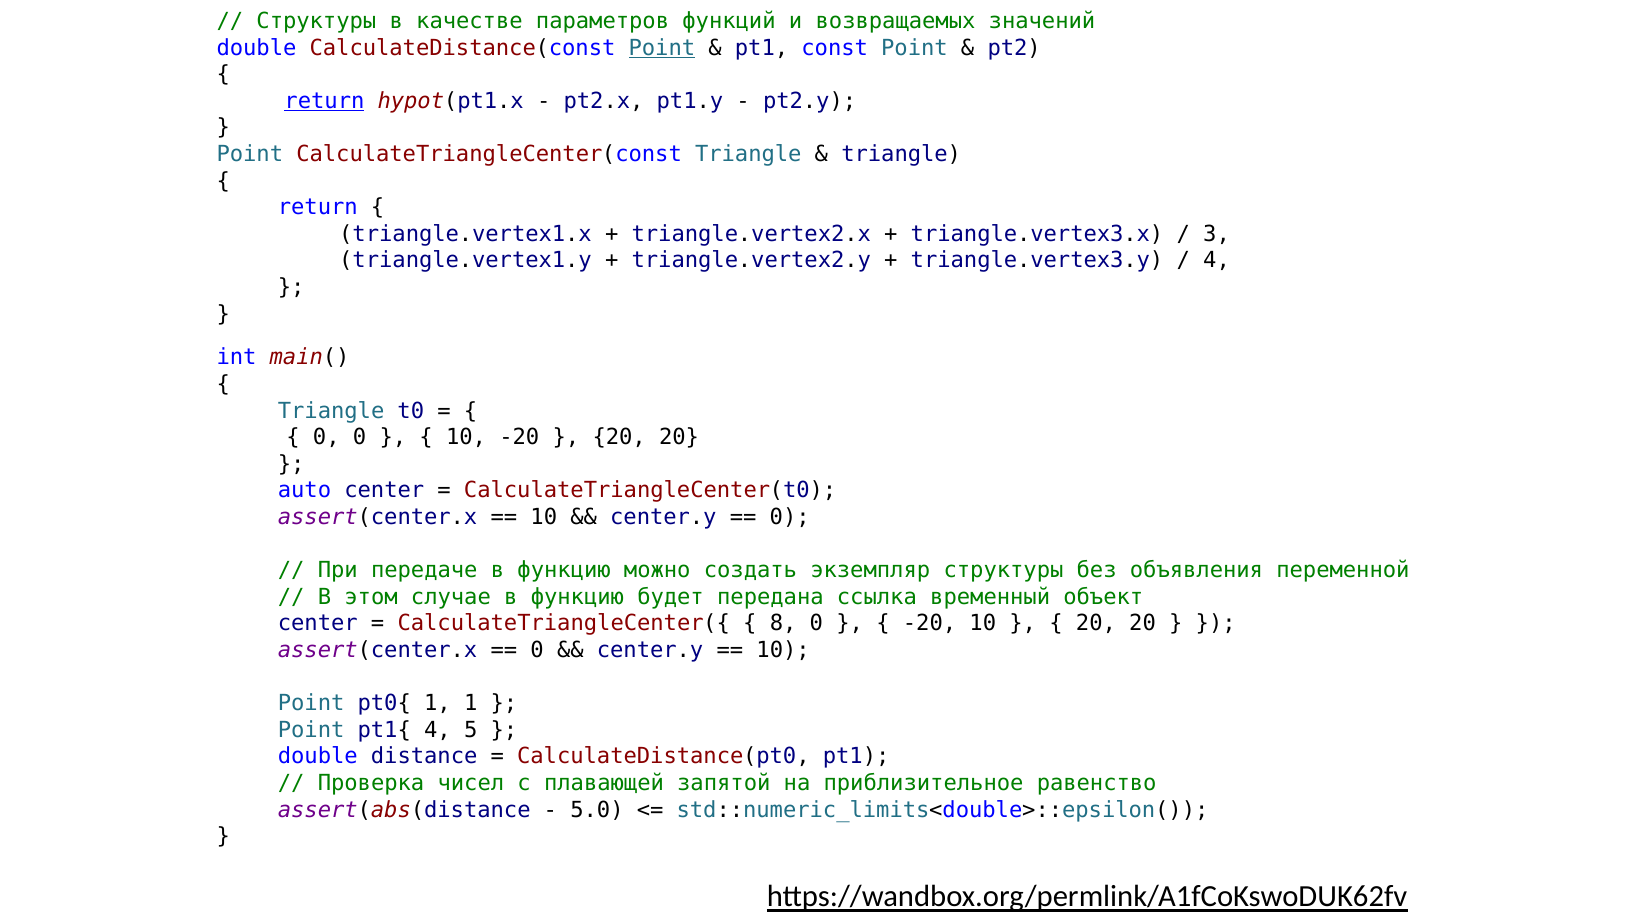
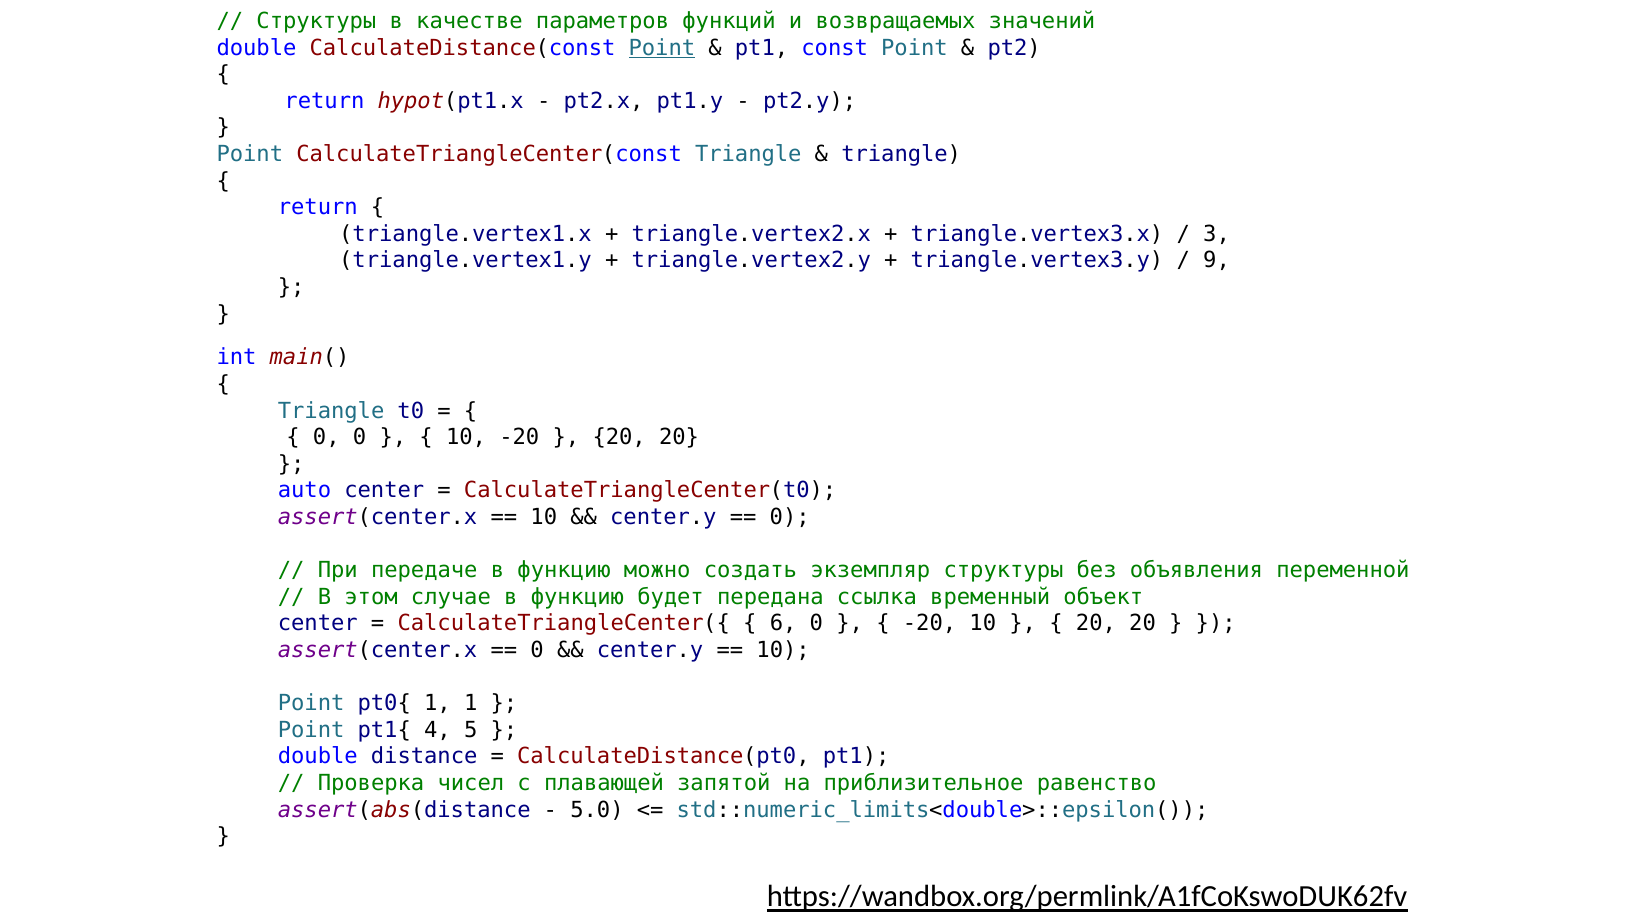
return at (324, 101) underline: present -> none
4 at (1217, 261): 4 -> 9
8: 8 -> 6
